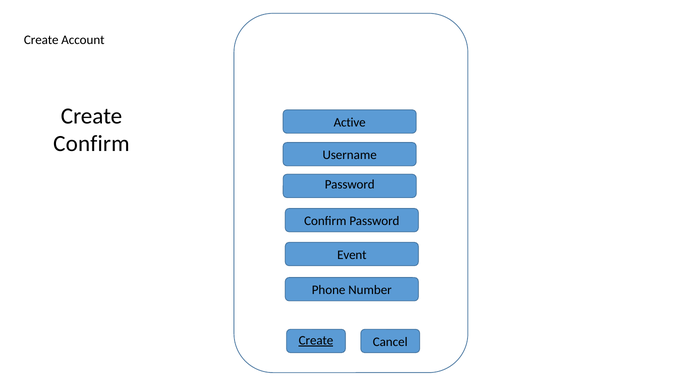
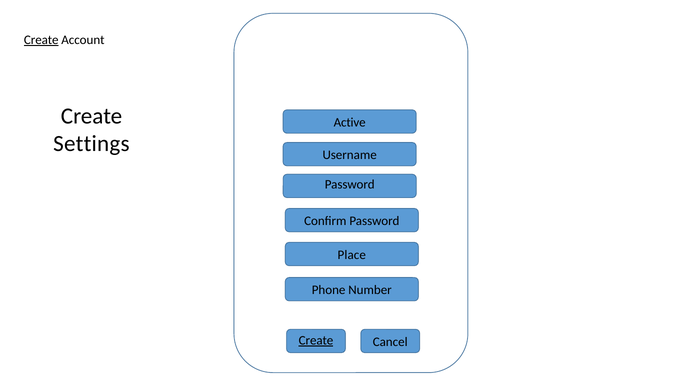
Create at (41, 40) underline: none -> present
Confirm at (91, 144): Confirm -> Settings
Event: Event -> Place
